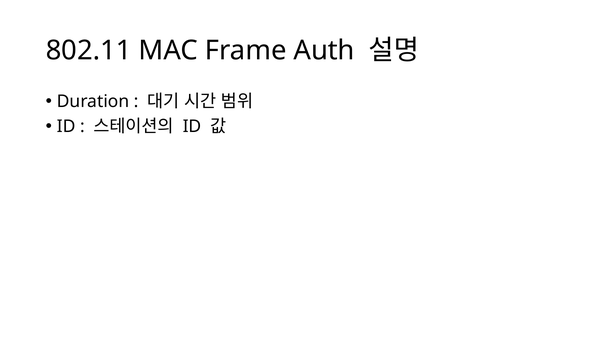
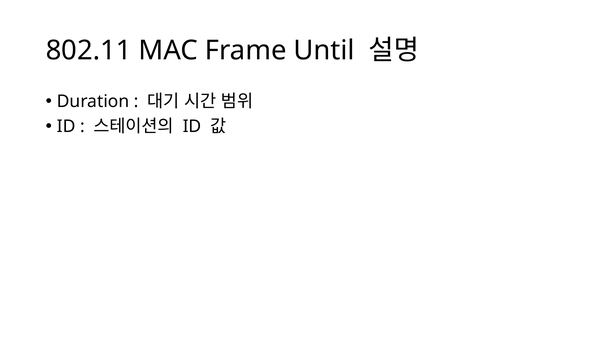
Auth: Auth -> Until
